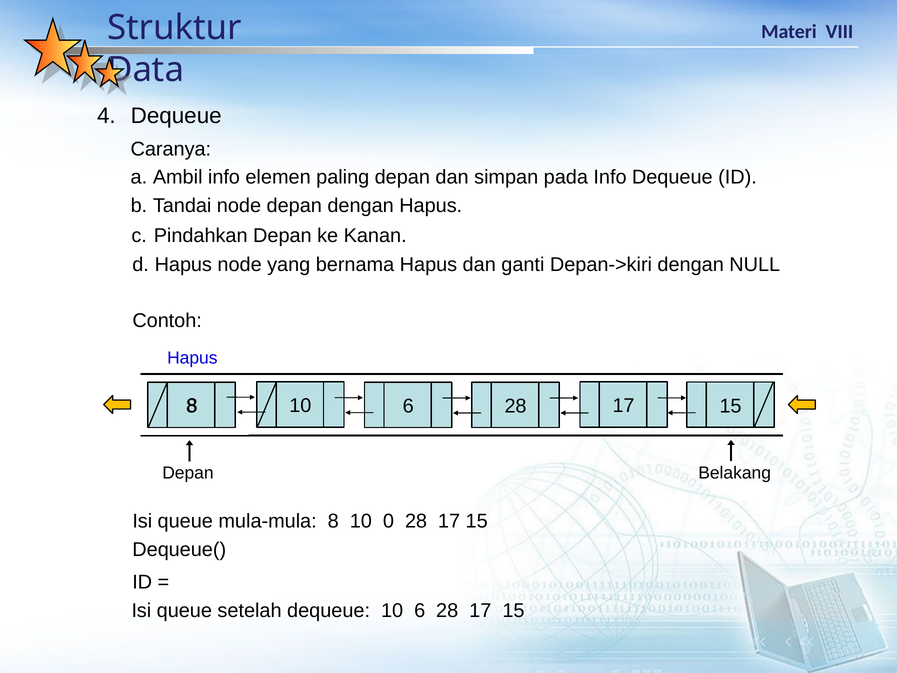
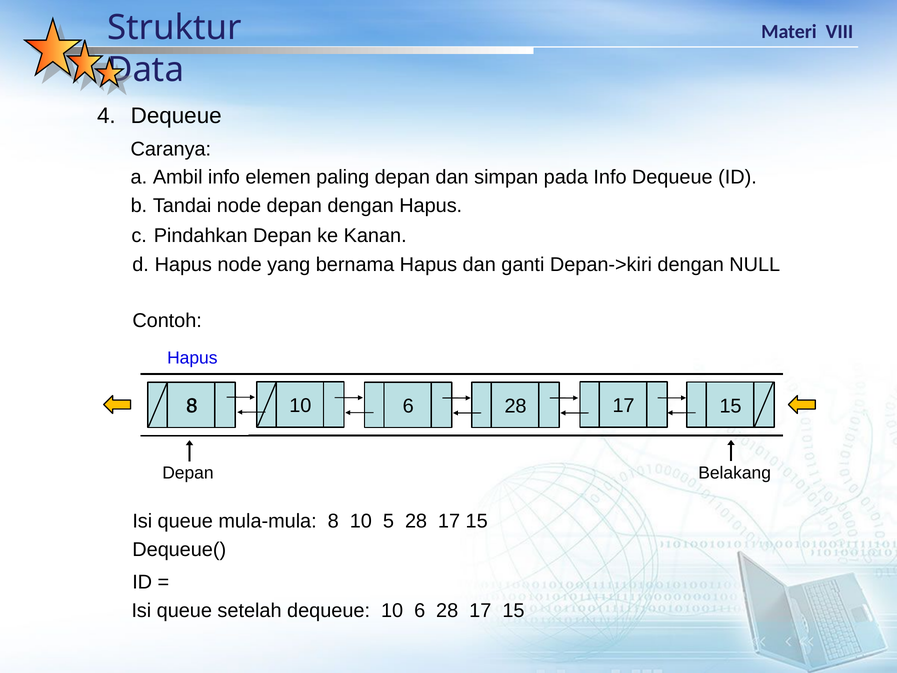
0: 0 -> 5
